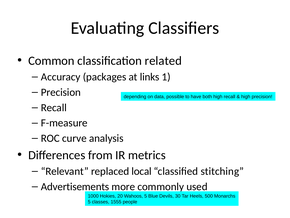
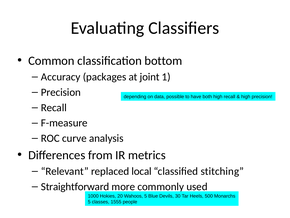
related: related -> bottom
links: links -> joint
Advertisements: Advertisements -> Straightforward
